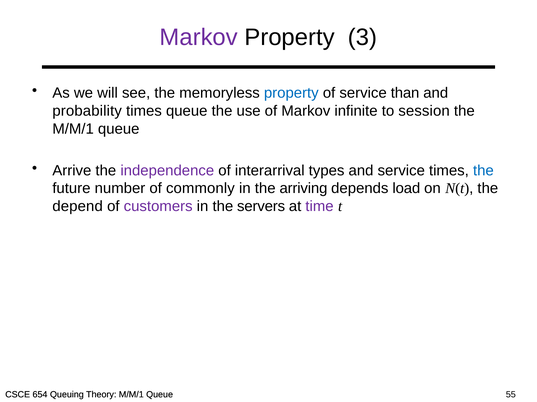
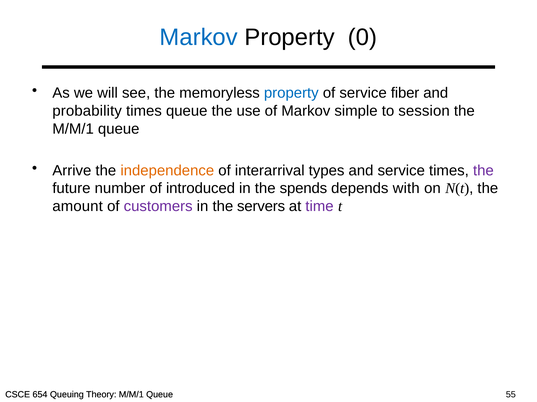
Markov at (199, 37) colour: purple -> blue
3: 3 -> 0
than: than -> fiber
infinite: infinite -> simple
independence colour: purple -> orange
the at (483, 171) colour: blue -> purple
commonly: commonly -> introduced
arriving: arriving -> spends
load: load -> with
depend: depend -> amount
